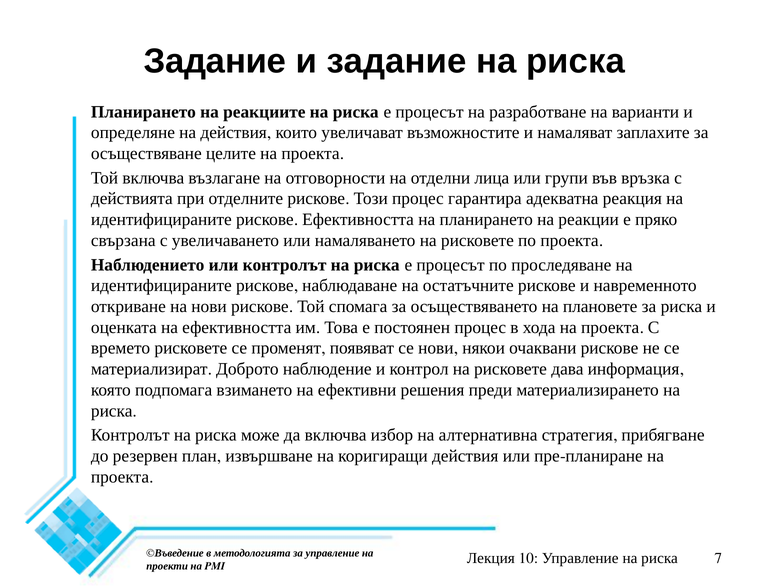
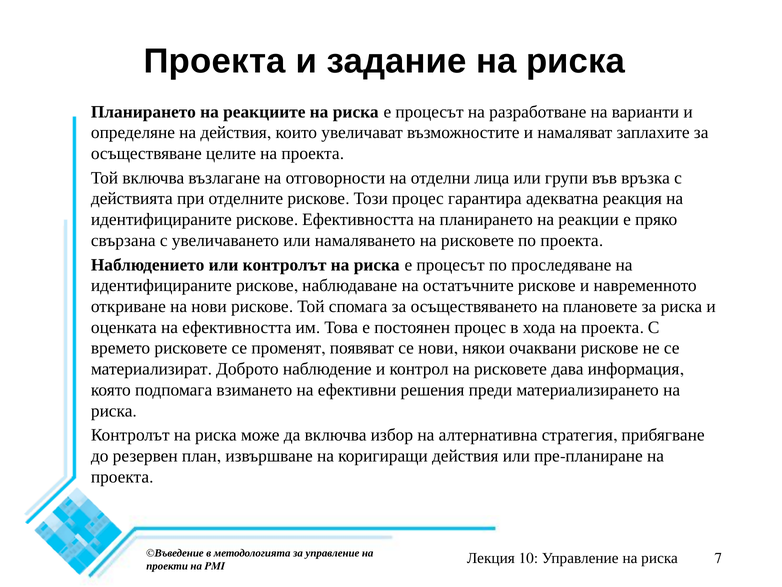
Задание at (215, 61): Задание -> Проекта
